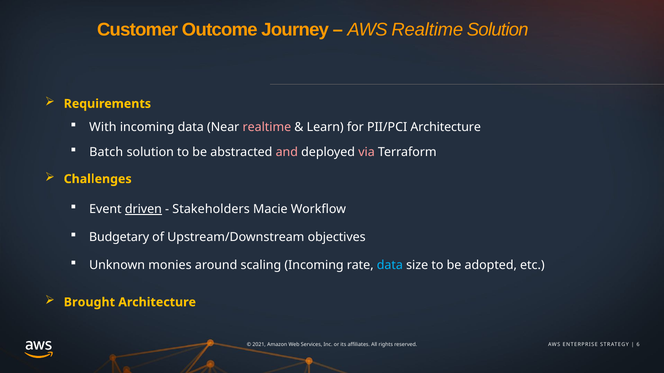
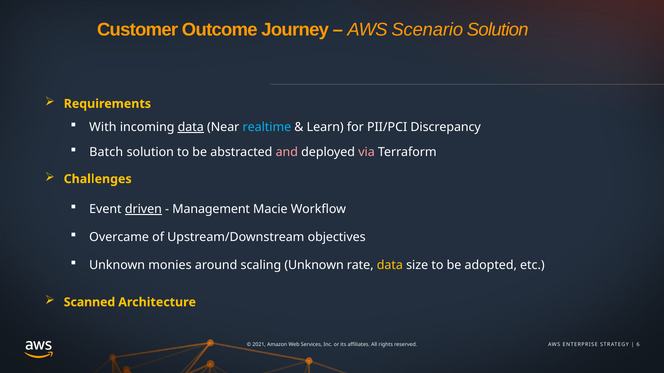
AWS Realtime: Realtime -> Scenario
data at (191, 127) underline: none -> present
realtime at (267, 127) colour: pink -> light blue
PII/PCI Architecture: Architecture -> Discrepancy
Stakeholders: Stakeholders -> Management
Budgetary: Budgetary -> Overcame
scaling Incoming: Incoming -> Unknown
data at (390, 265) colour: light blue -> yellow
Brought: Brought -> Scanned
